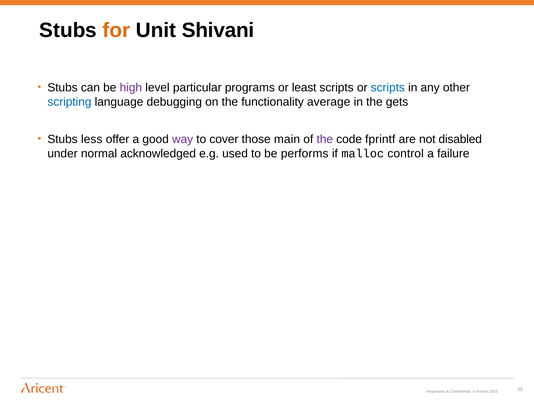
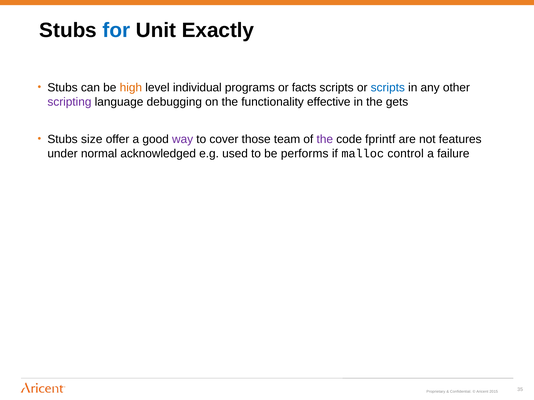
for colour: orange -> blue
Shivani: Shivani -> Exactly
high colour: purple -> orange
particular: particular -> individual
least: least -> facts
scripting colour: blue -> purple
average: average -> effective
less: less -> size
main: main -> team
disabled: disabled -> features
